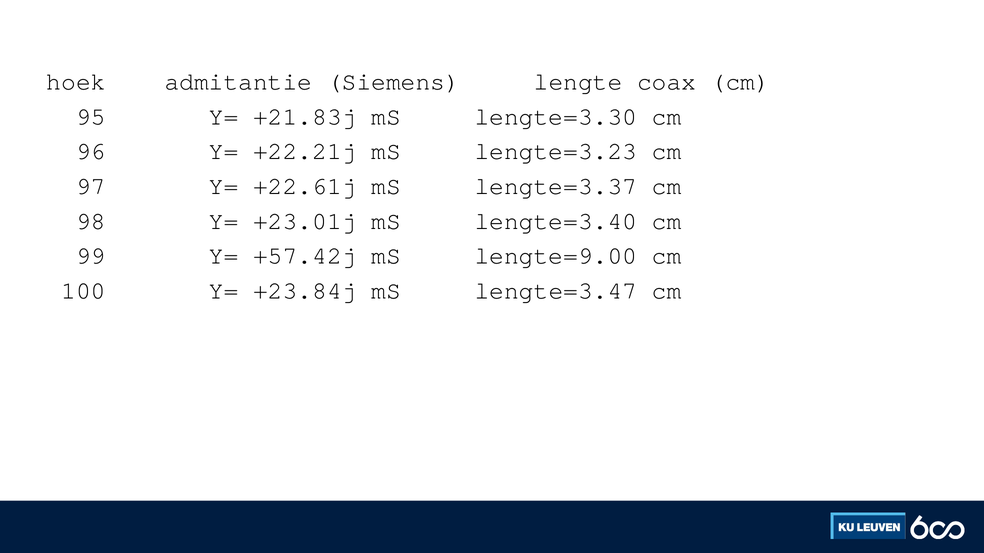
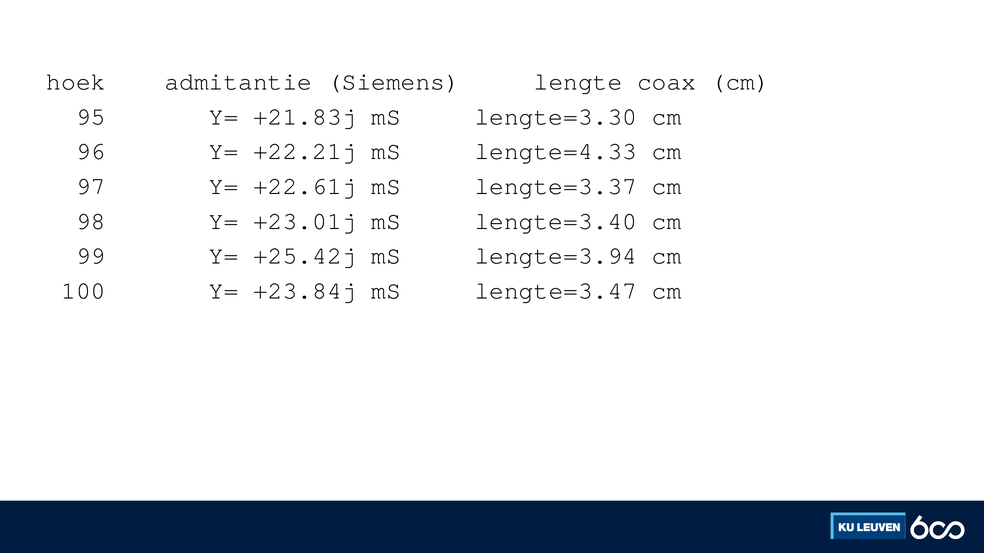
lengte=3.23: lengte=3.23 -> lengte=4.33
+57.42j: +57.42j -> +25.42j
lengte=9.00: lengte=9.00 -> lengte=3.94
